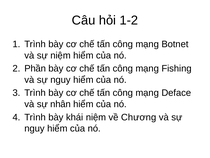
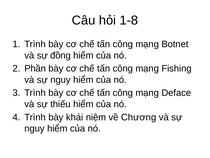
1-2: 1-2 -> 1-8
sự niệm: niệm -> đồng
nhân: nhân -> thiếu
